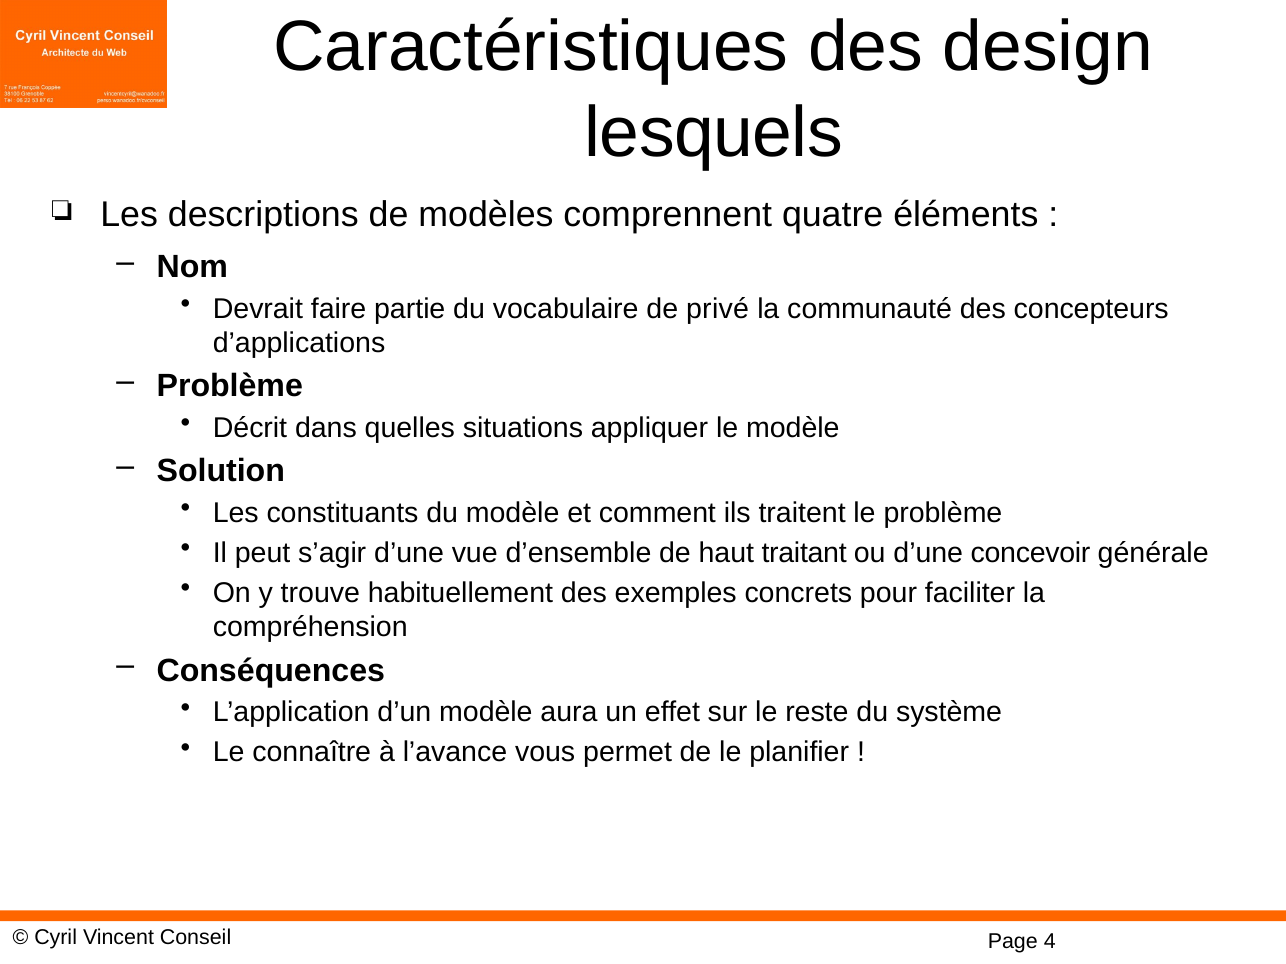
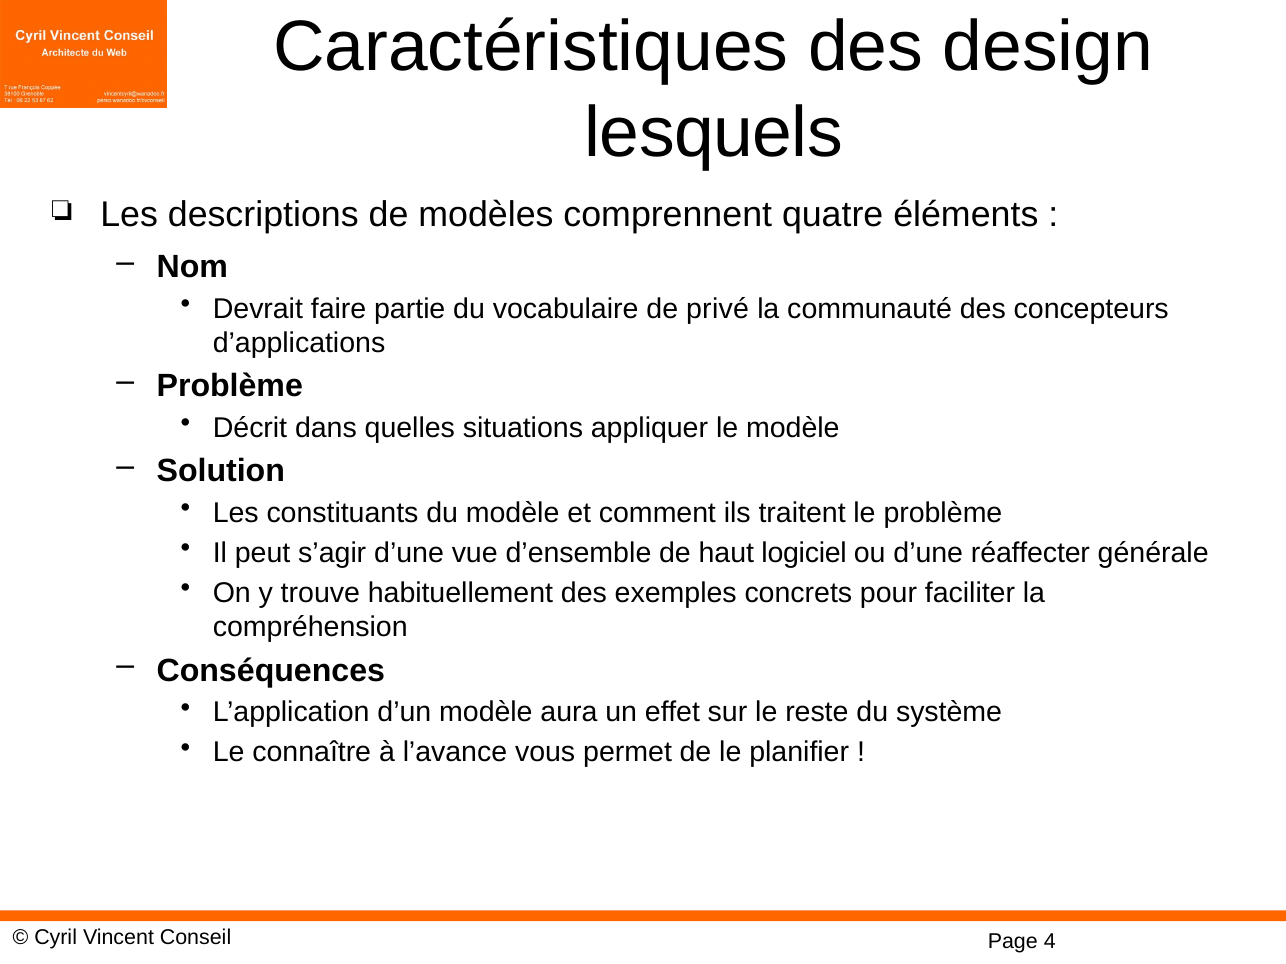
traitant: traitant -> logiciel
concevoir: concevoir -> réaffecter
